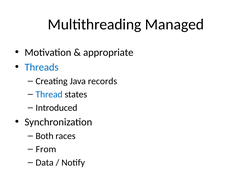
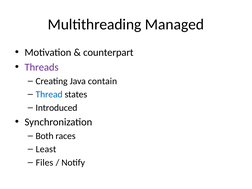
appropriate: appropriate -> counterpart
Threads colour: blue -> purple
records: records -> contain
From: From -> Least
Data: Data -> Files
